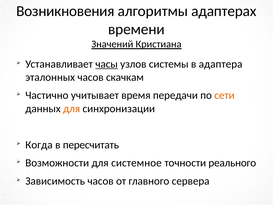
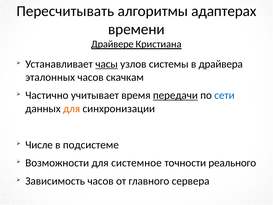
Возникновения: Возникновения -> Пересчитывать
Значений: Значений -> Драйвере
адаптера: адаптера -> драйвера
передачи underline: none -> present
сети colour: orange -> blue
Когда: Когда -> Числе
пересчитать: пересчитать -> подсистеме
